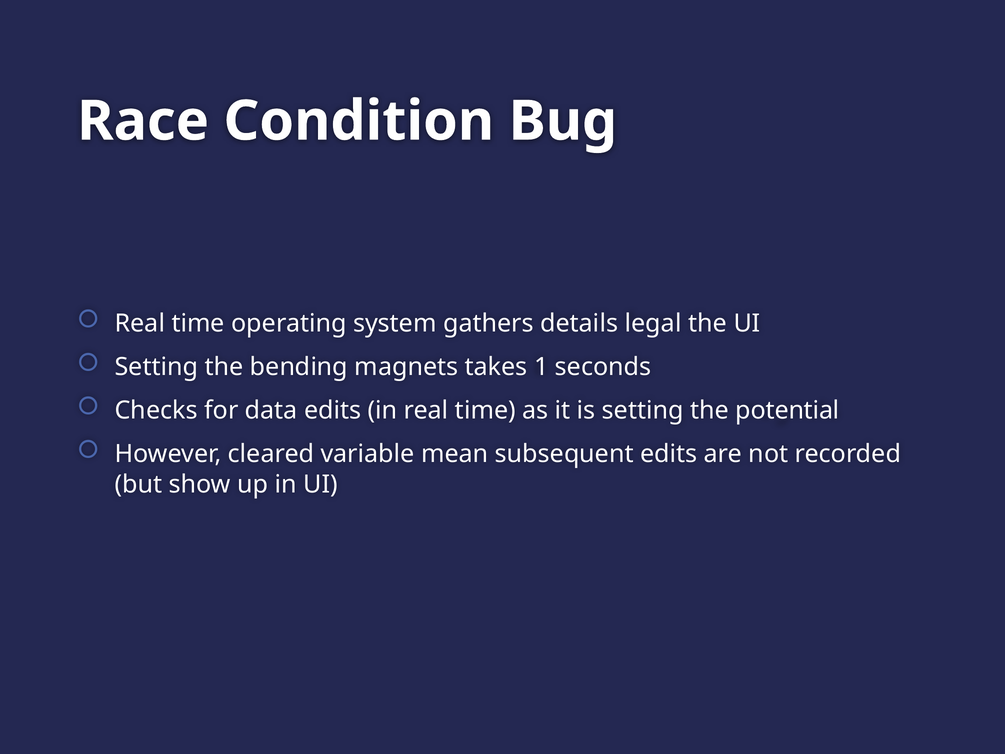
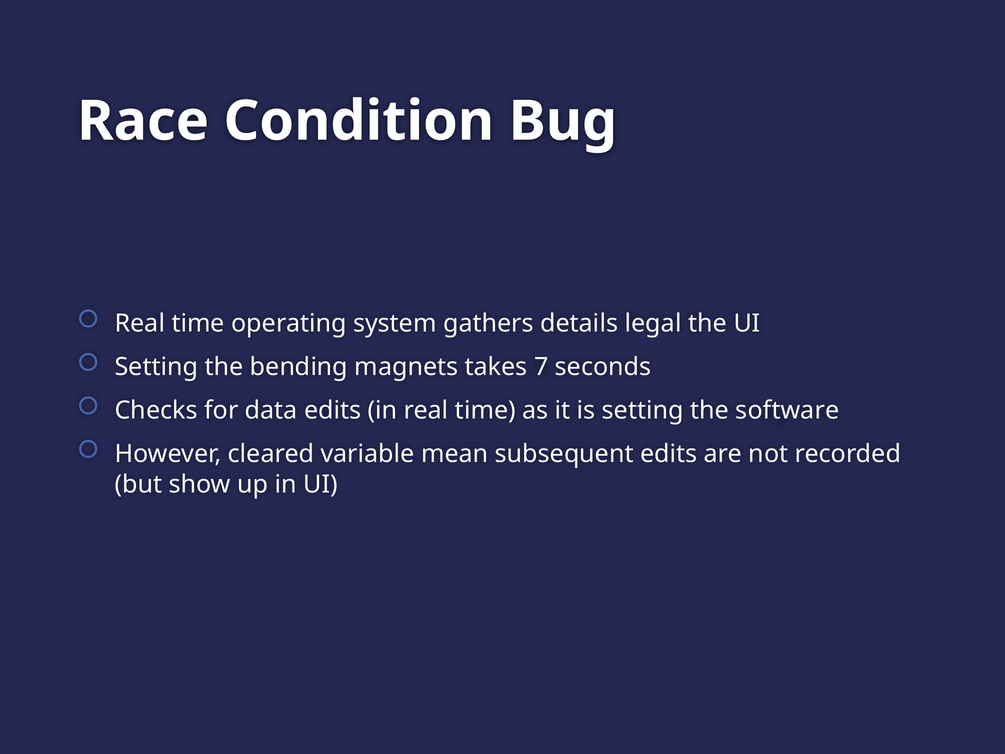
1: 1 -> 7
potential: potential -> software
